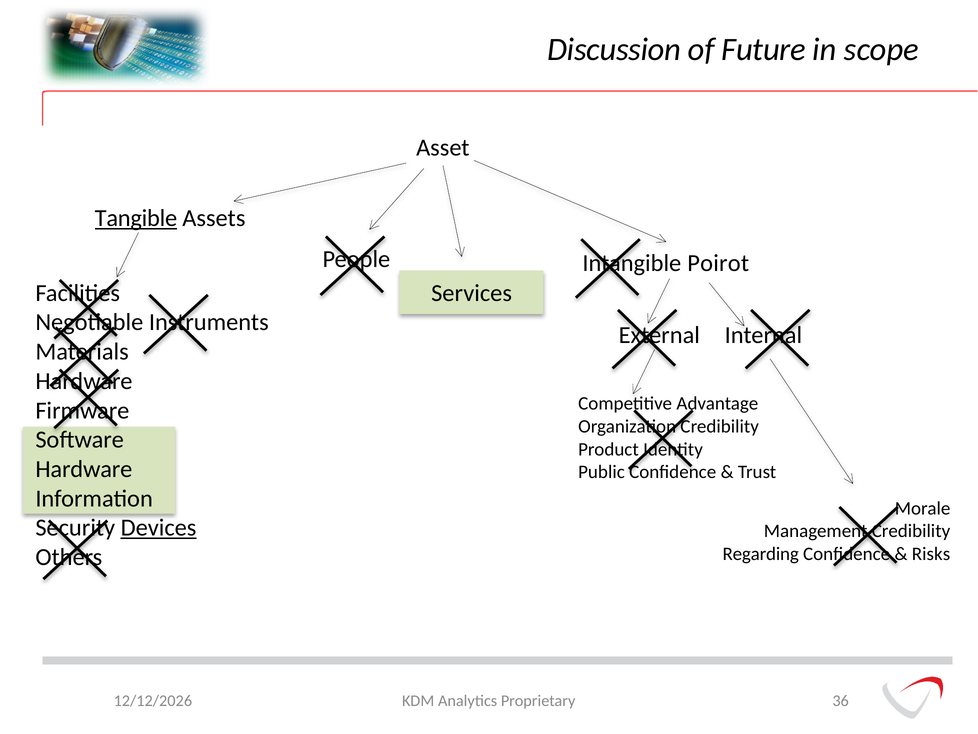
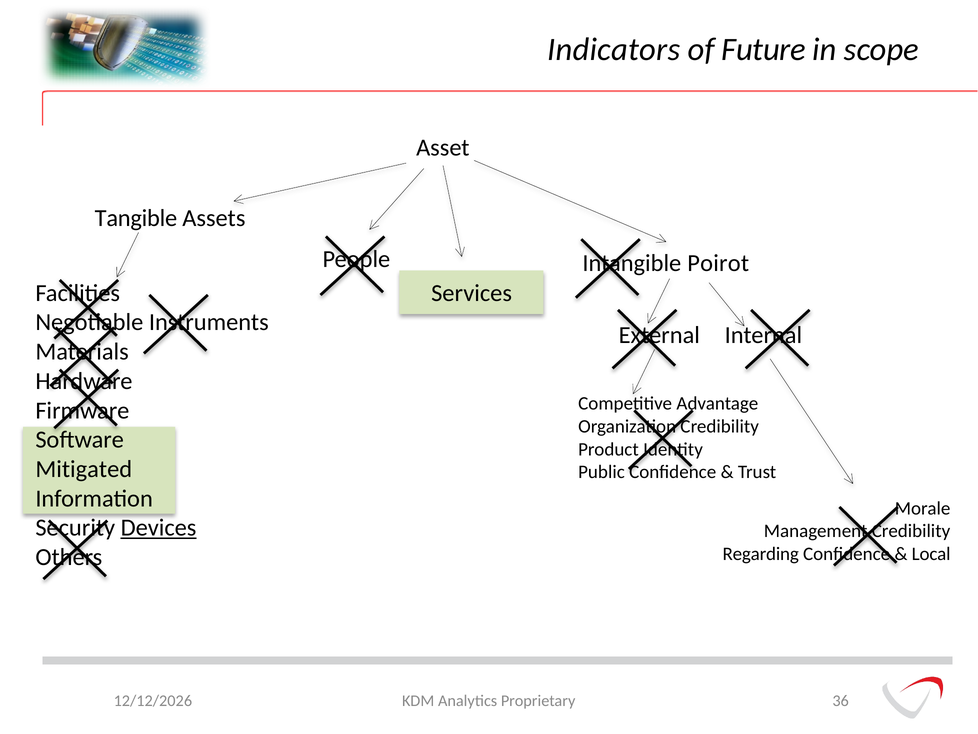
Discussion: Discussion -> Indicators
Tangible underline: present -> none
Hardware at (84, 469): Hardware -> Mitigated
Risks: Risks -> Local
